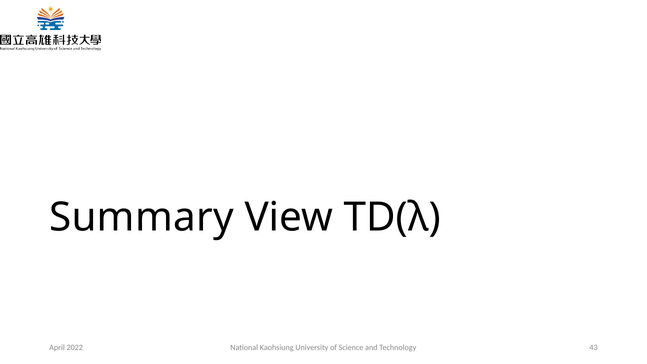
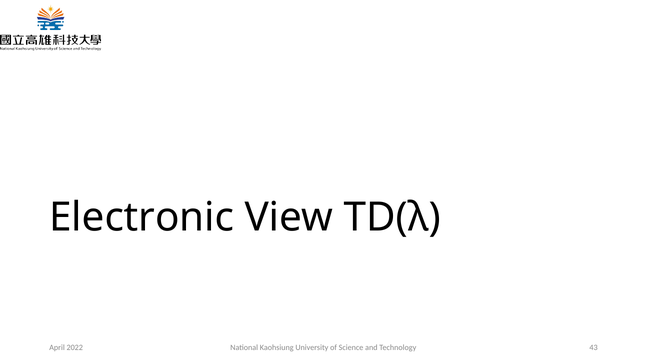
Summary: Summary -> Electronic
